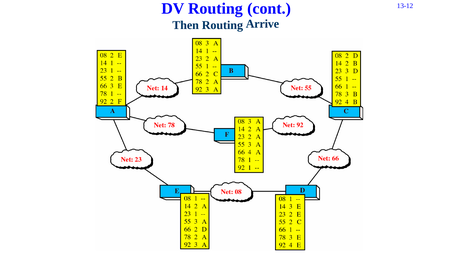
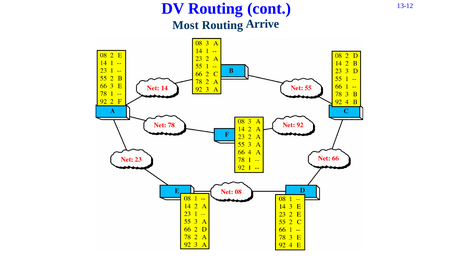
Then: Then -> Most
